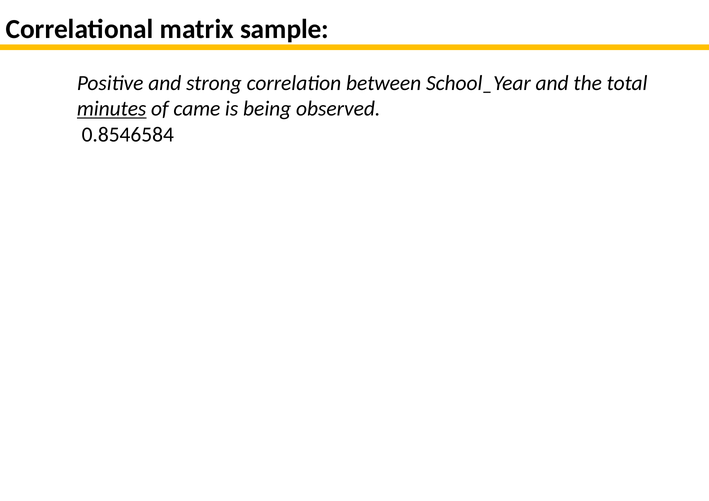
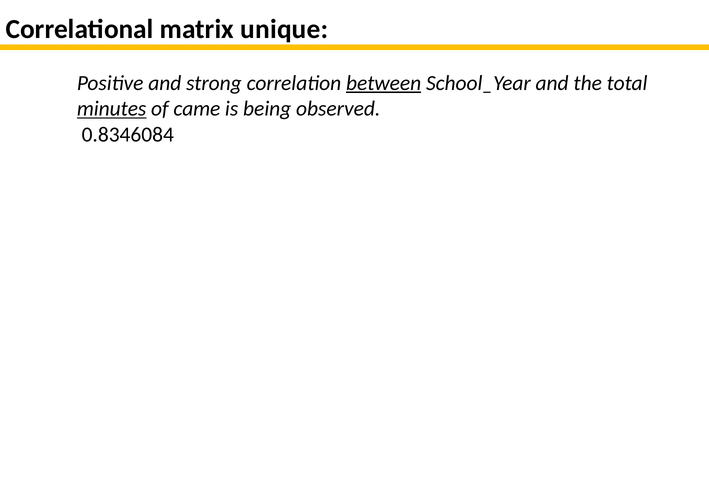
sample: sample -> unique
between underline: none -> present
0.8546584: 0.8546584 -> 0.8346084
